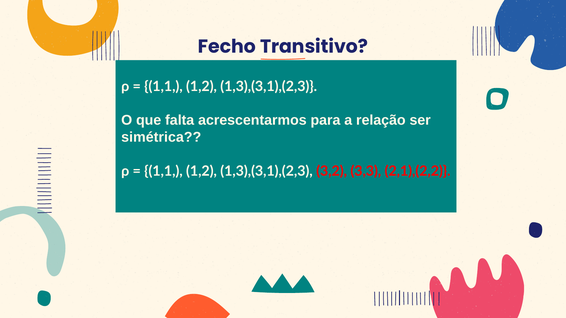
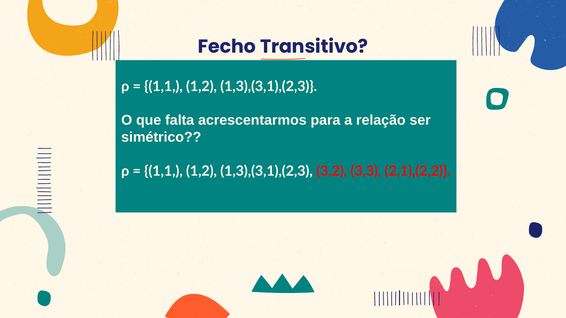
simétrica: simétrica -> simétrico
